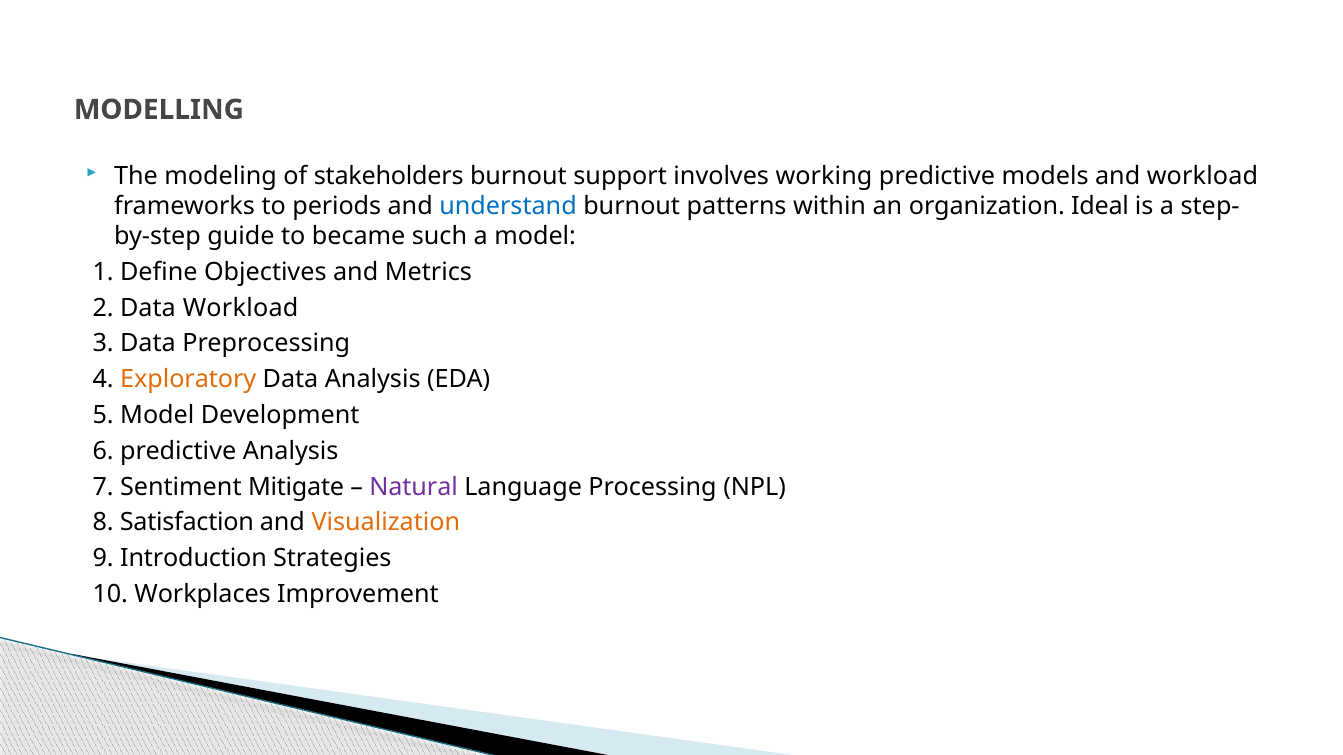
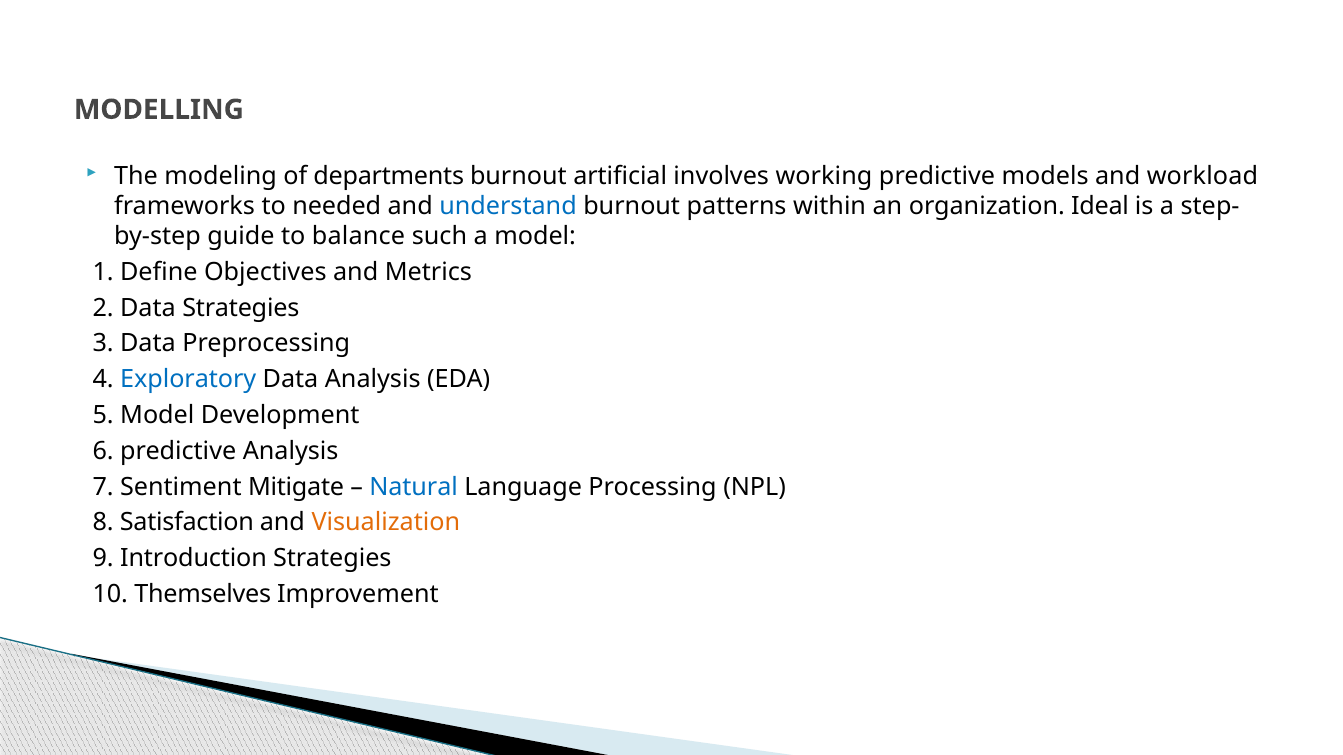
stakeholders: stakeholders -> departments
support: support -> artificial
periods: periods -> needed
became: became -> balance
Data Workload: Workload -> Strategies
Exploratory colour: orange -> blue
Natural colour: purple -> blue
Workplaces: Workplaces -> Themselves
